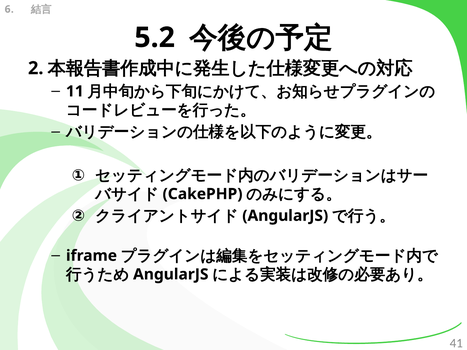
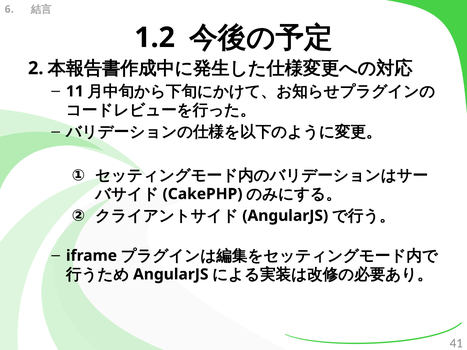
5.2: 5.2 -> 1.2
